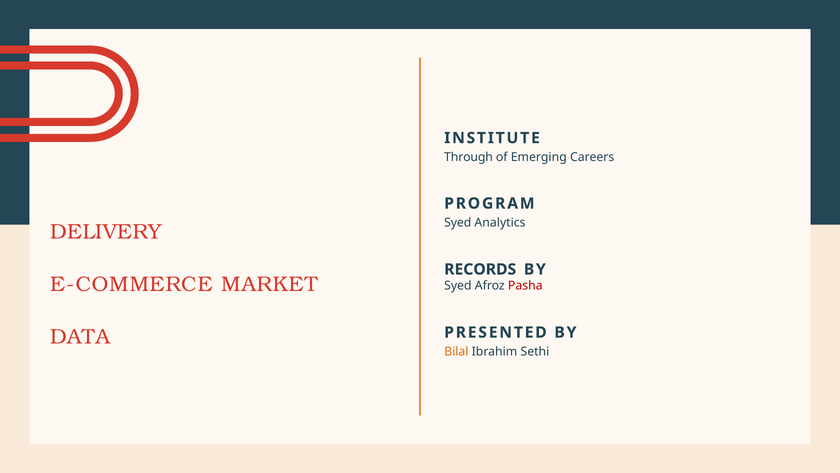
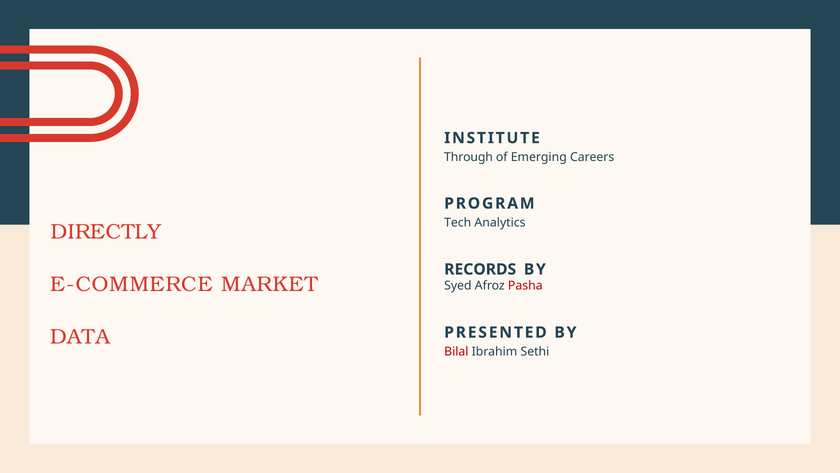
Syed at (458, 223): Syed -> Tech
DELIVERY: DELIVERY -> DIRECTLY
Bilal colour: orange -> red
